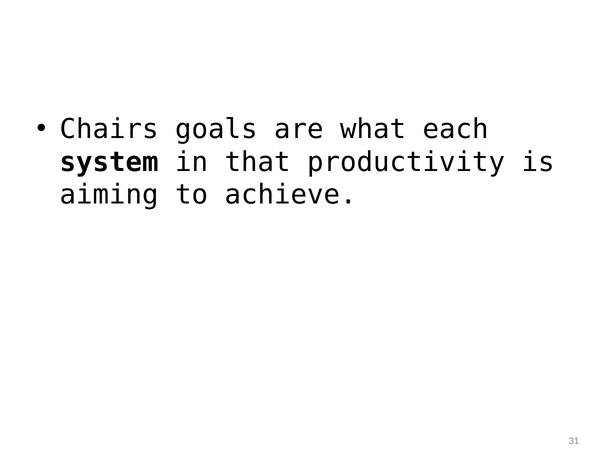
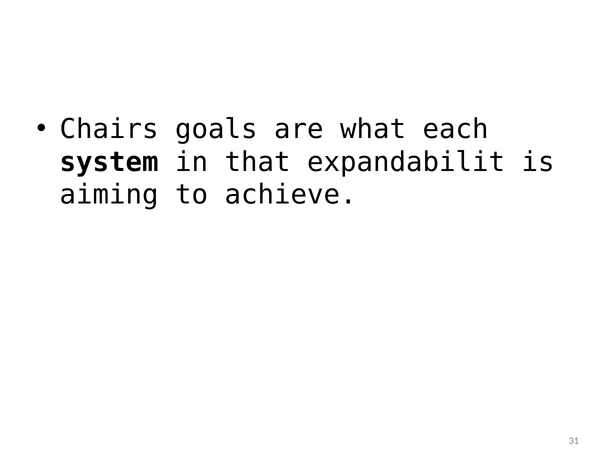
productivity: productivity -> expandabilit
